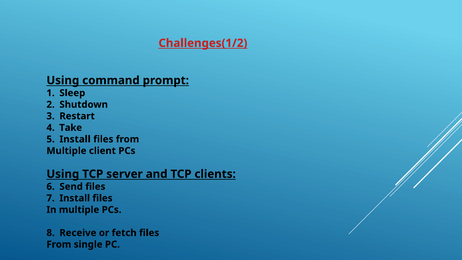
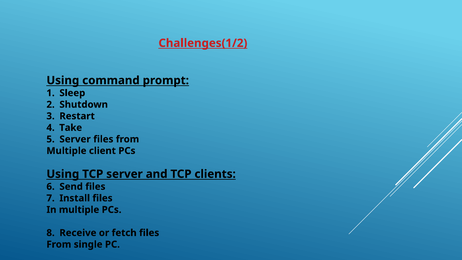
Install at (75, 139): Install -> Server
